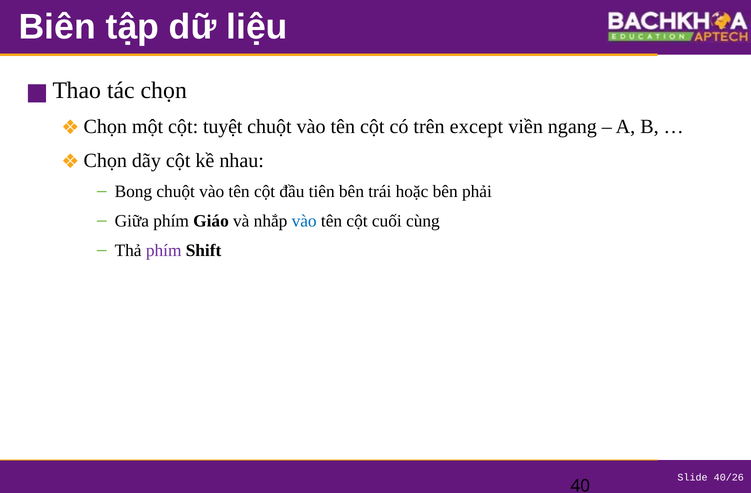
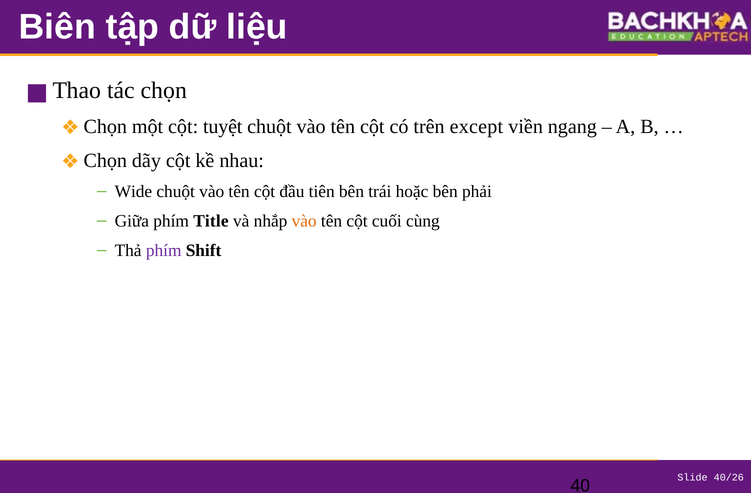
Bong: Bong -> Wide
Giáo: Giáo -> Title
vào at (304, 221) colour: blue -> orange
